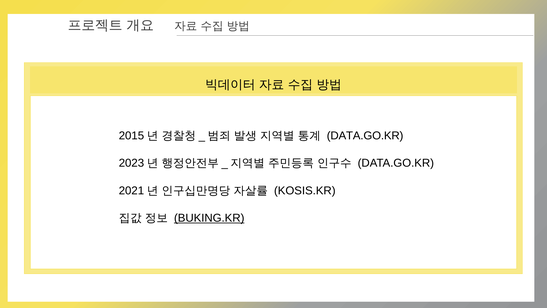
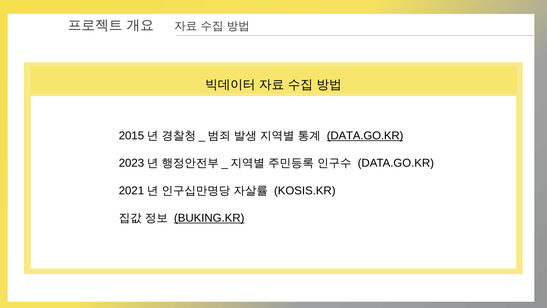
DATA.GO.KR at (365, 136) underline: none -> present
